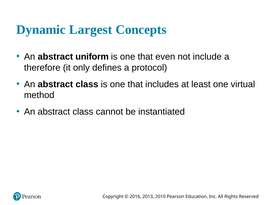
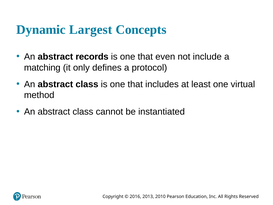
uniform: uniform -> records
therefore: therefore -> matching
